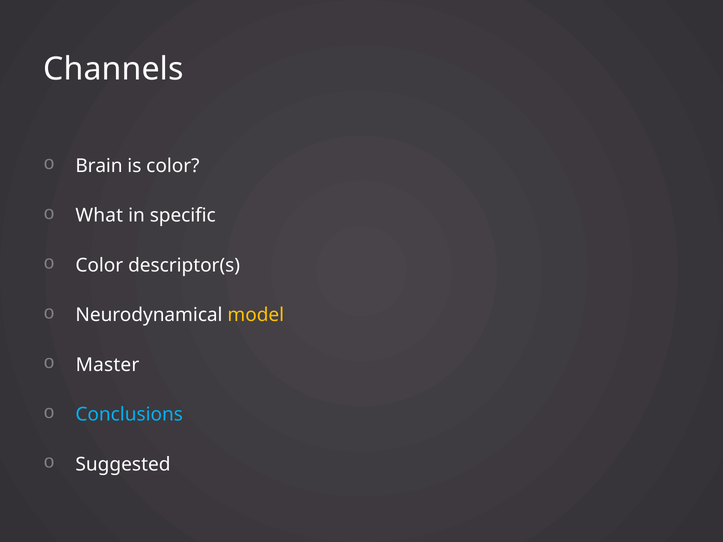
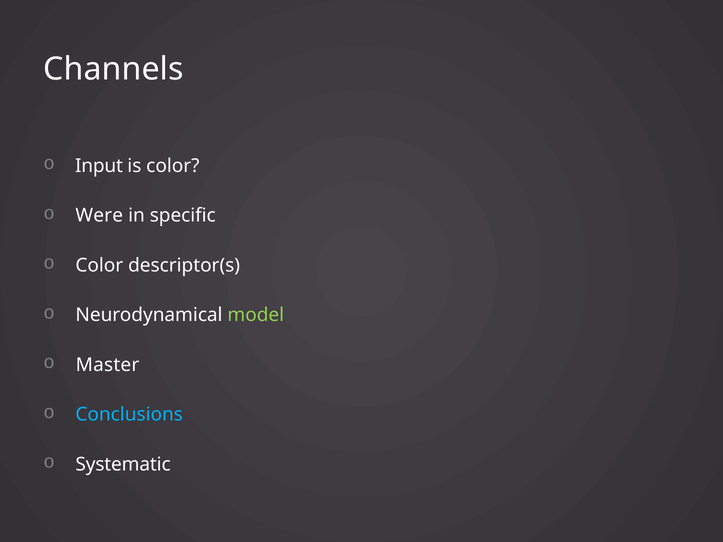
Brain: Brain -> Input
What: What -> Were
model colour: yellow -> light green
Suggested: Suggested -> Systematic
